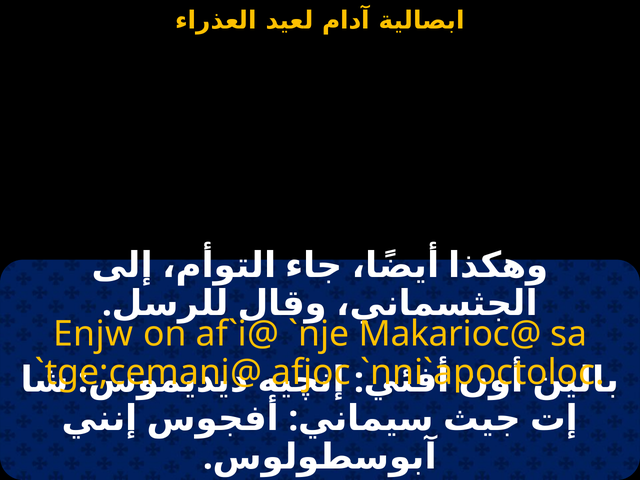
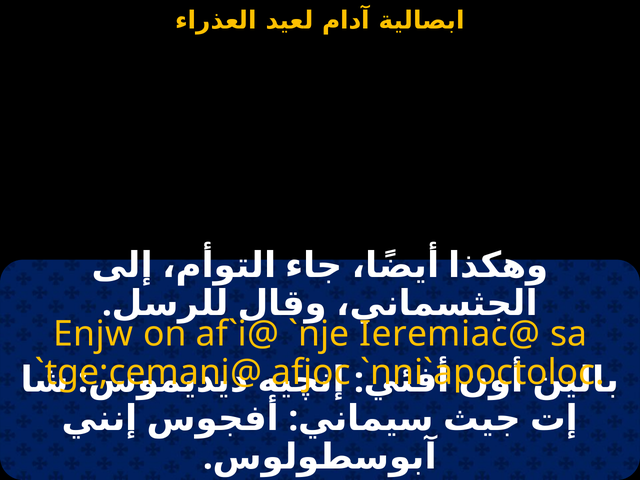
Makarioc@: Makarioc@ -> Ieremiac@
